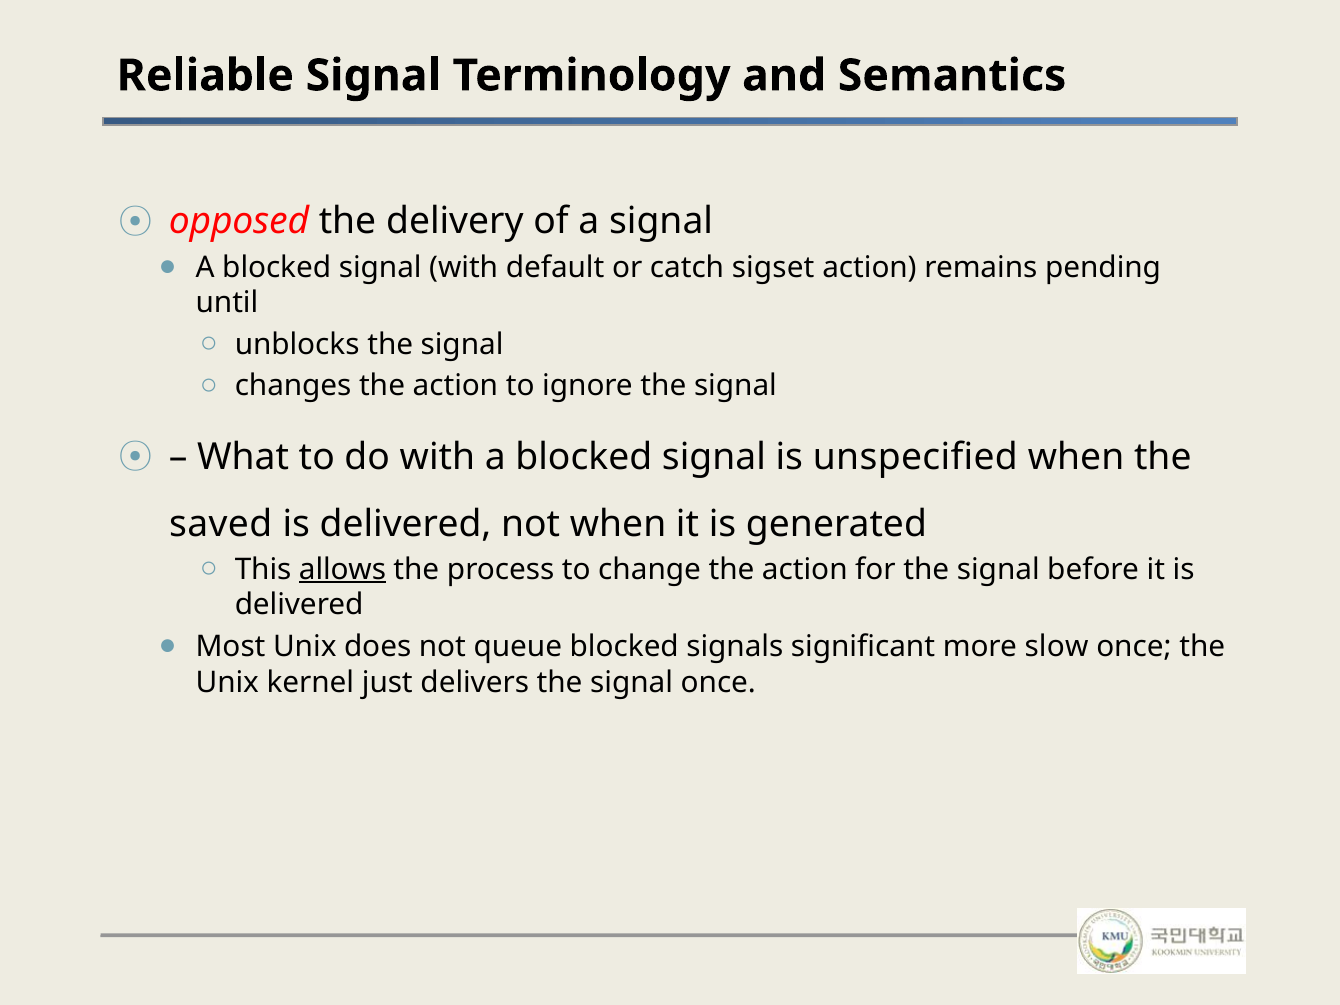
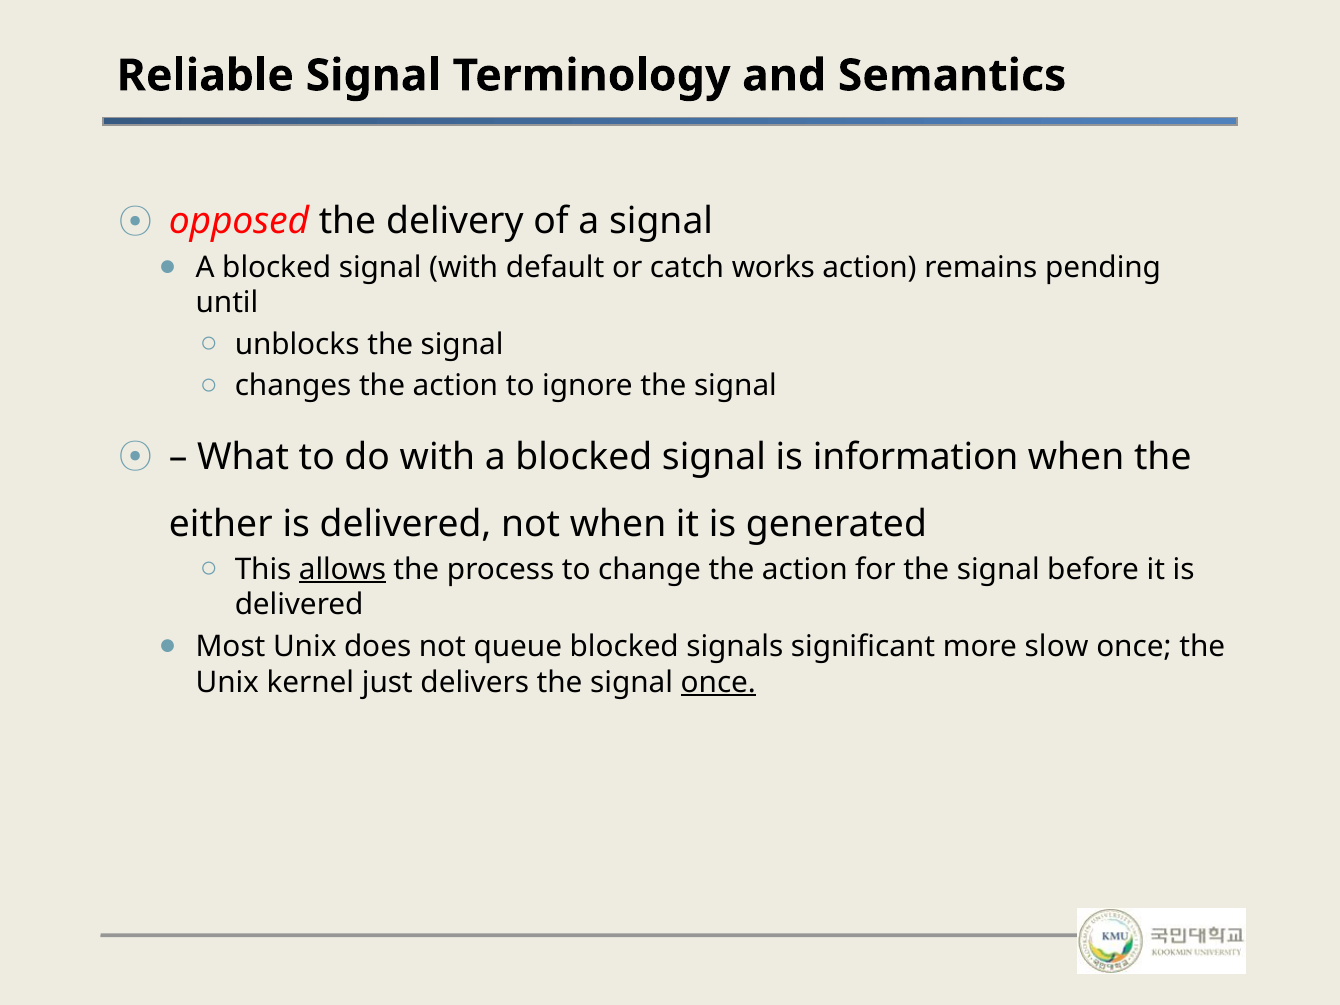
sigset: sigset -> works
unspecified: unspecified -> information
saved: saved -> either
once at (718, 682) underline: none -> present
